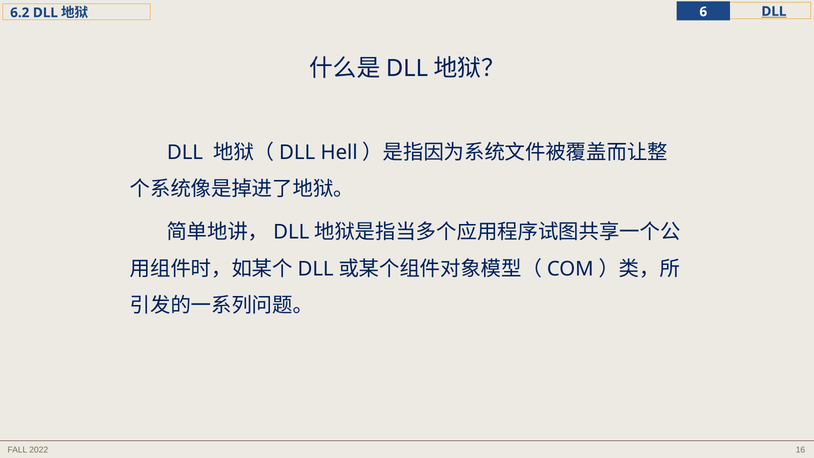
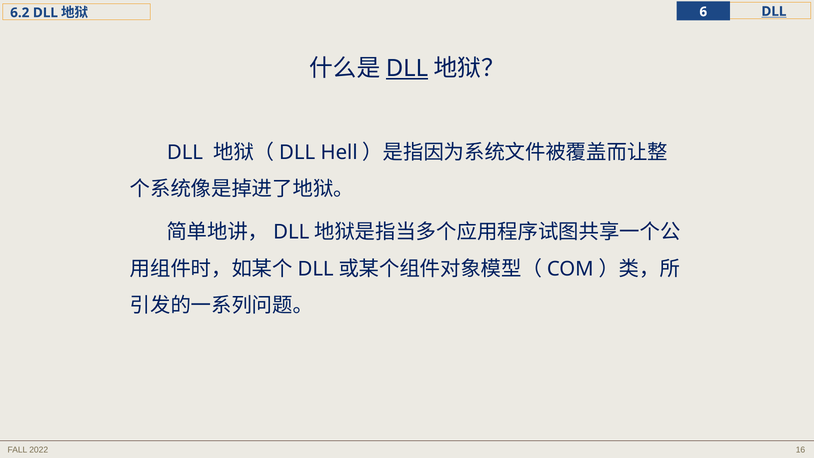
DLL at (407, 68) underline: none -> present
